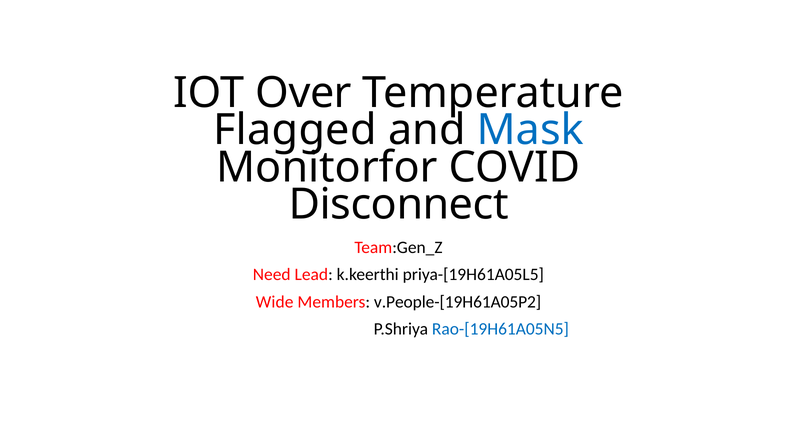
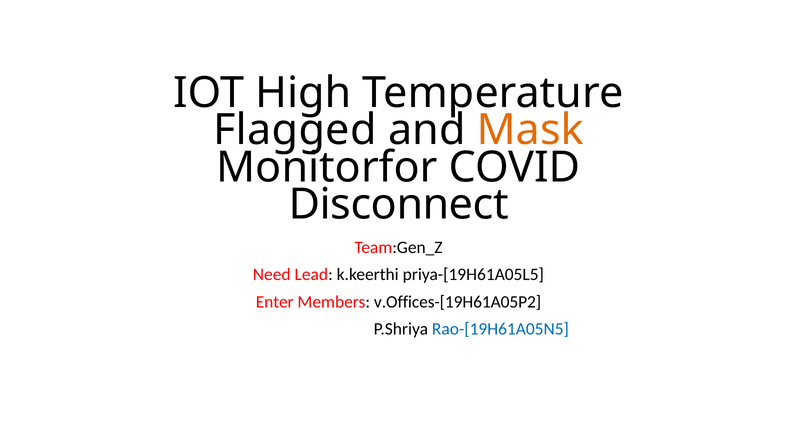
Over: Over -> High
Mask colour: blue -> orange
Wide: Wide -> Enter
v.People-[19H61A05P2: v.People-[19H61A05P2 -> v.Offices-[19H61A05P2
